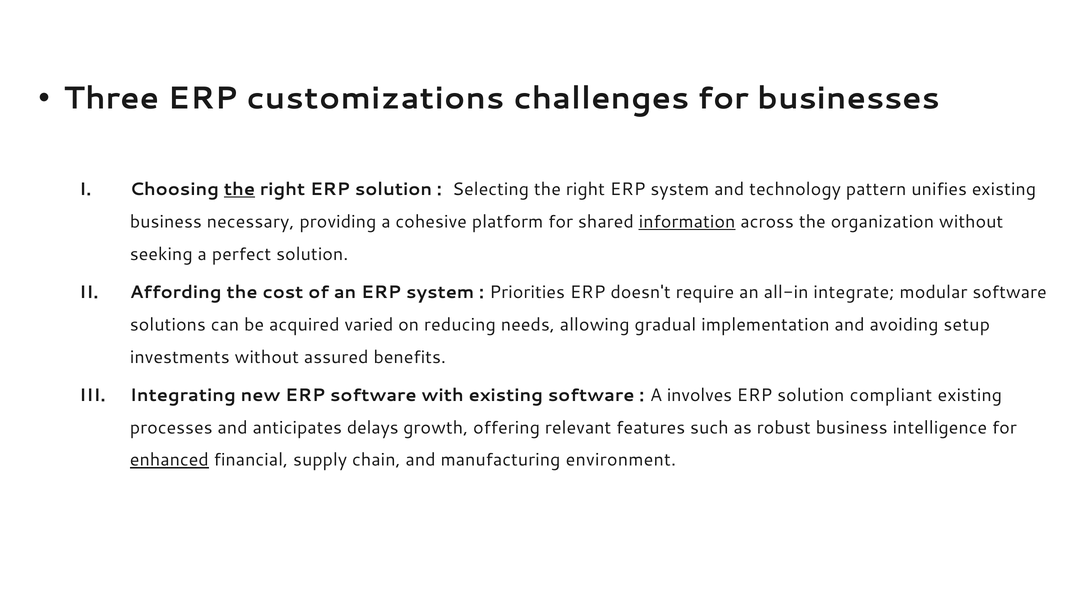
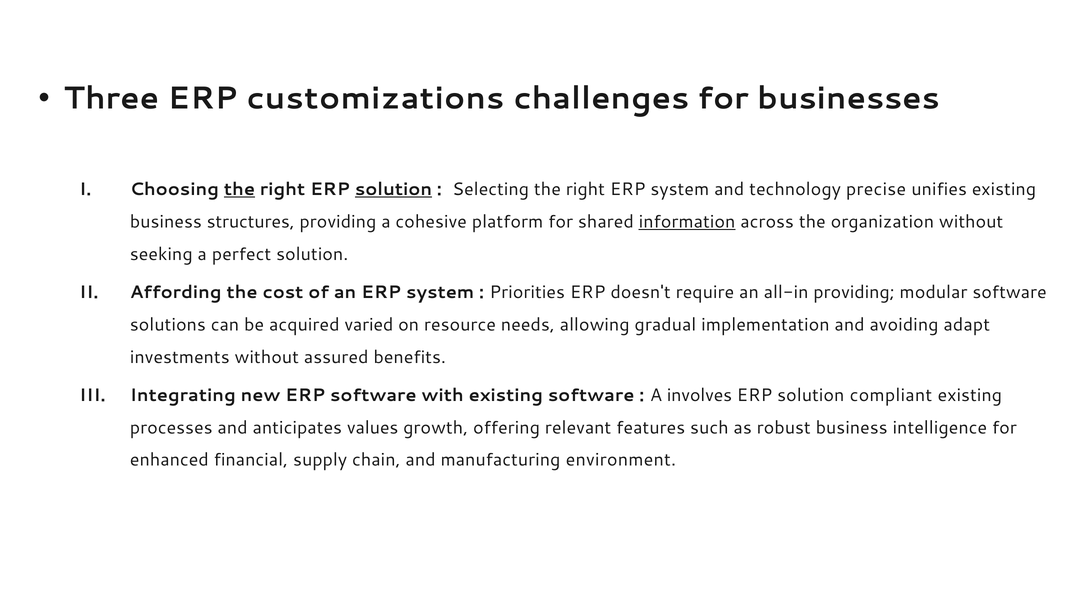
solution at (393, 189) underline: none -> present
pattern: pattern -> precise
necessary: necessary -> structures
all-in integrate: integrate -> providing
reducing: reducing -> resource
setup: setup -> adapt
delays: delays -> values
enhanced underline: present -> none
